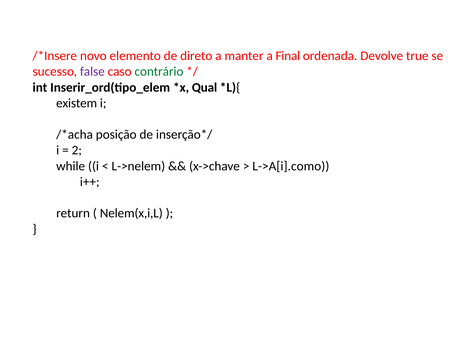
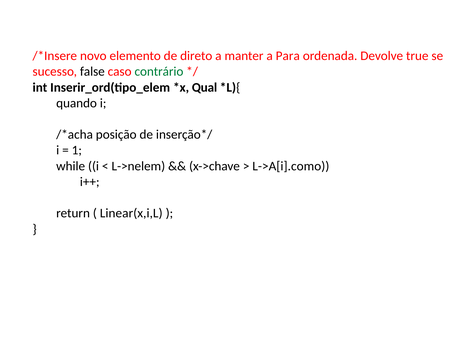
Final: Final -> Para
false colour: purple -> black
existem: existem -> quando
2: 2 -> 1
Nelem(x,i,L: Nelem(x,i,L -> Linear(x,i,L
